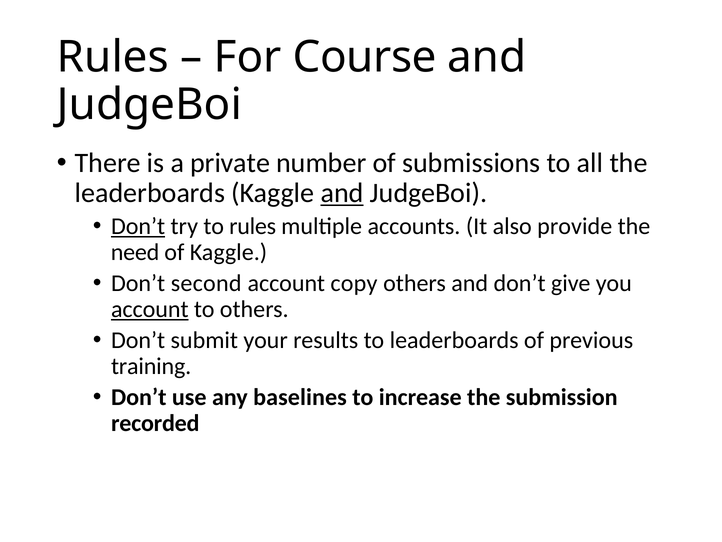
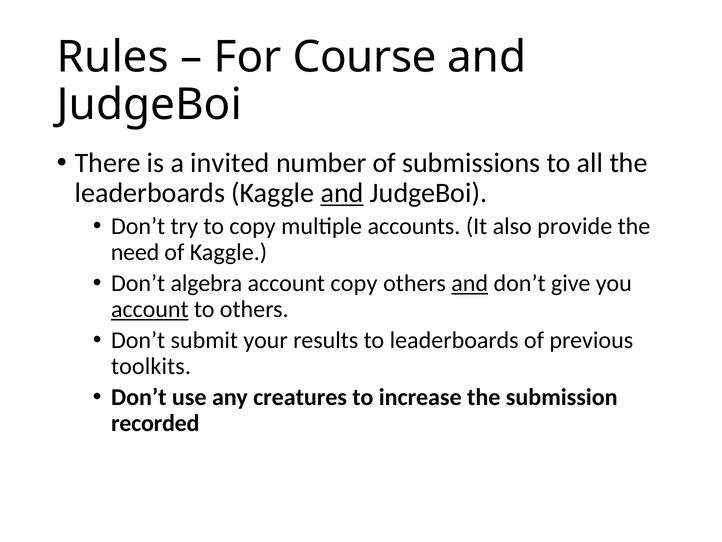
private: private -> invited
Don’t at (138, 226) underline: present -> none
to rules: rules -> copy
second: second -> algebra
and at (470, 283) underline: none -> present
training: training -> toolkits
baselines: baselines -> creatures
